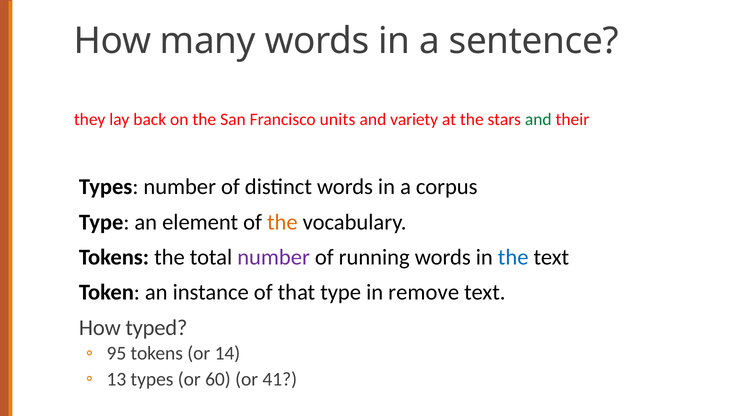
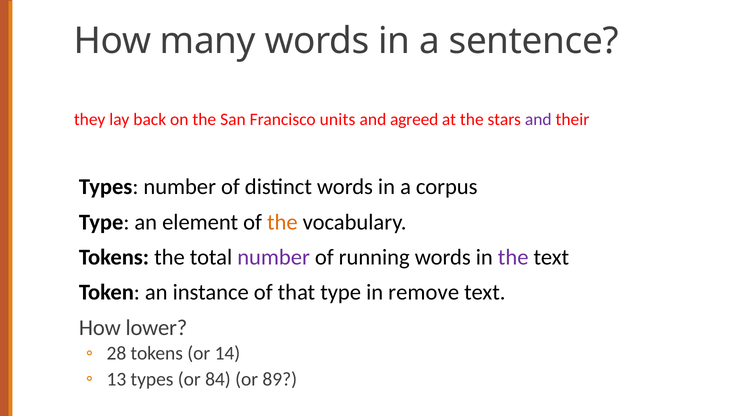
variety: variety -> agreed
and at (538, 119) colour: green -> purple
the at (513, 257) colour: blue -> purple
typed: typed -> lower
95: 95 -> 28
60: 60 -> 84
41: 41 -> 89
